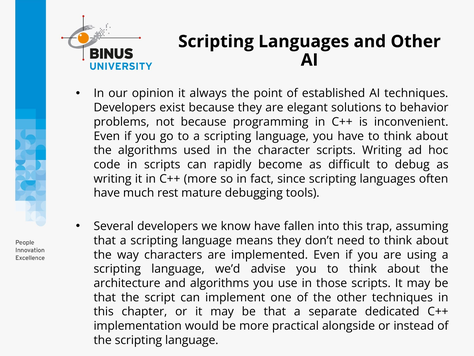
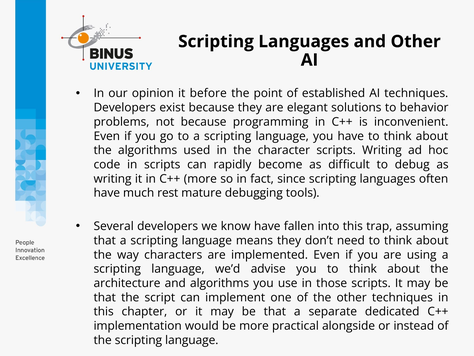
always: always -> before
